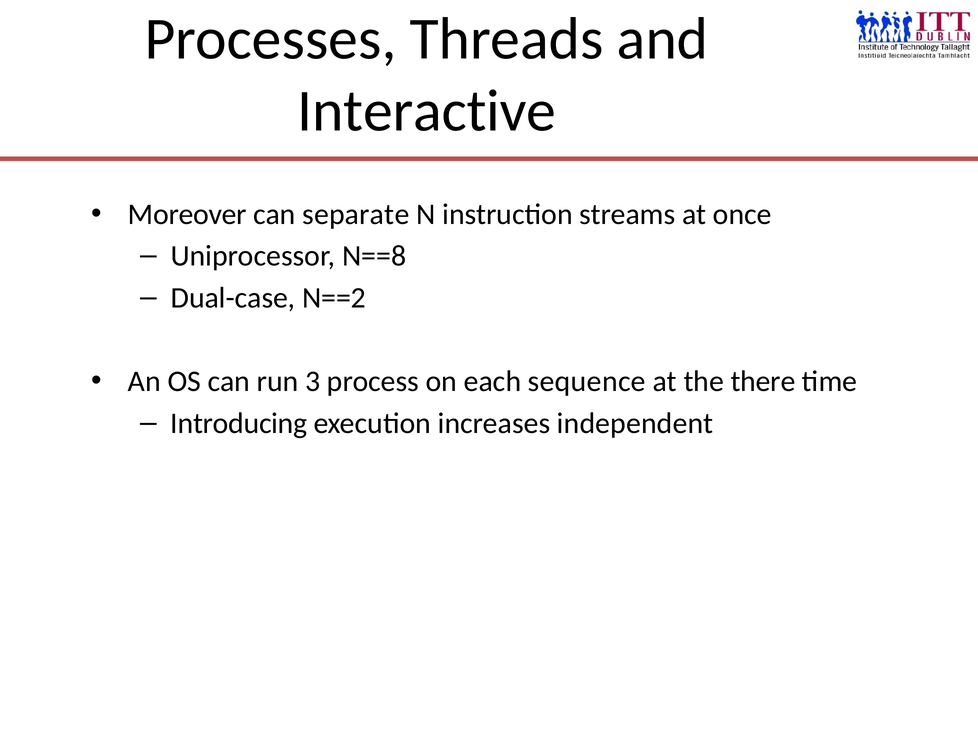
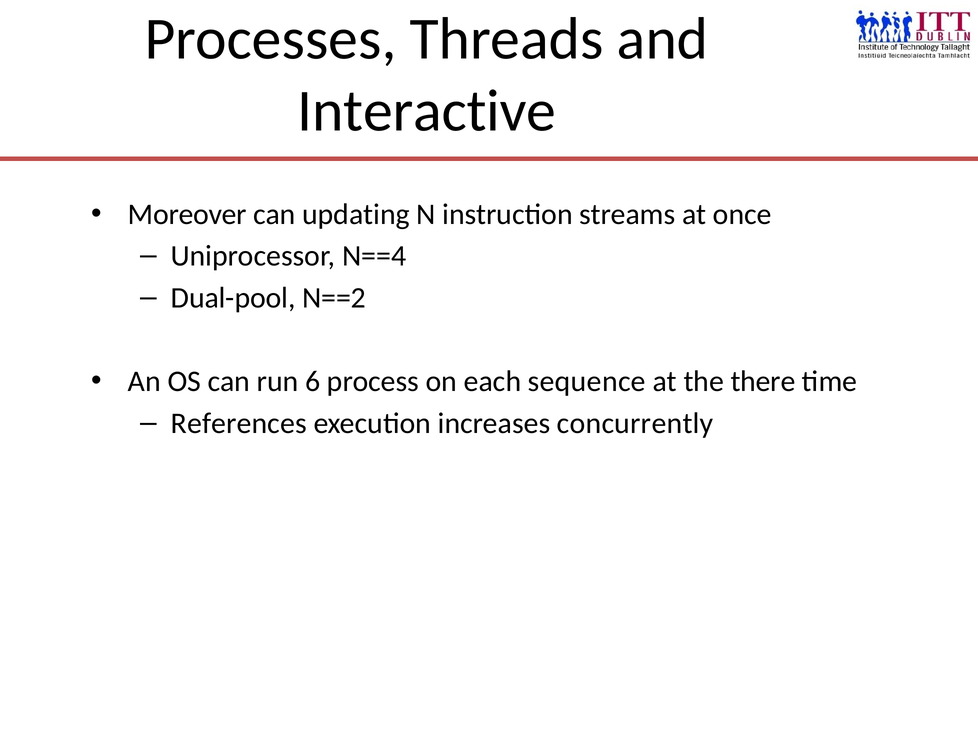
separate: separate -> updating
N==8: N==8 -> N==4
Dual-case: Dual-case -> Dual-pool
3: 3 -> 6
Introducing: Introducing -> References
independent: independent -> concurrently
